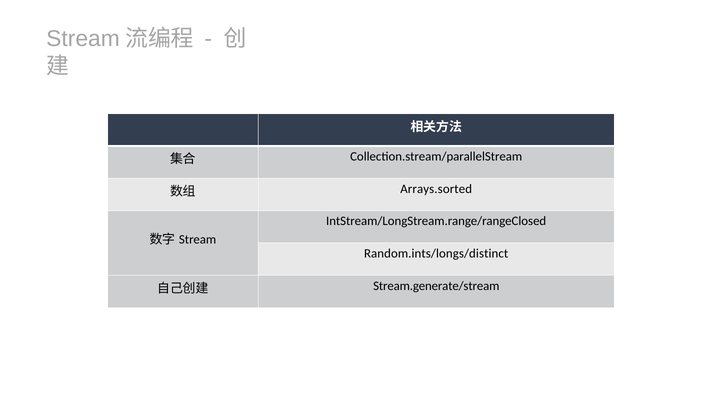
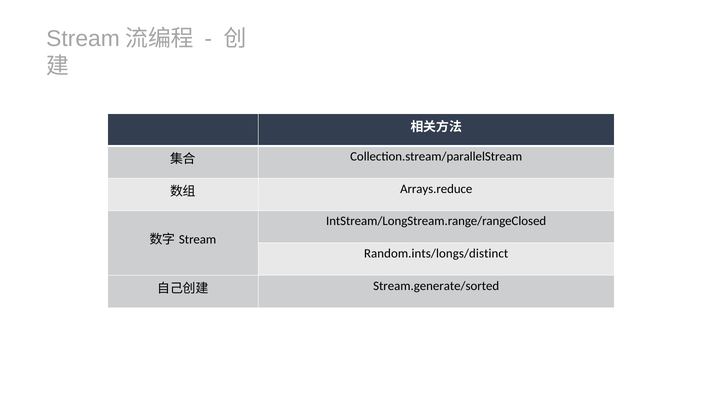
Arrays.sorted: Arrays.sorted -> Arrays.reduce
Stream.generate/stream: Stream.generate/stream -> Stream.generate/sorted
